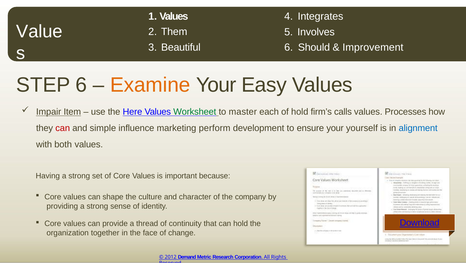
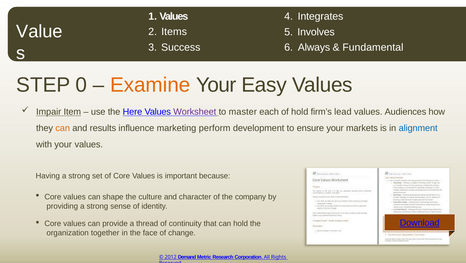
Them: Them -> Items
Beautiful: Beautiful -> Success
Should: Should -> Always
Improvement: Improvement -> Fundamental
STEP 6: 6 -> 0
Worksheet colour: green -> purple
calls: calls -> lead
Processes: Processes -> Audiences
can at (63, 128) colour: red -> orange
simple: simple -> results
yourself: yourself -> markets
with both: both -> your
